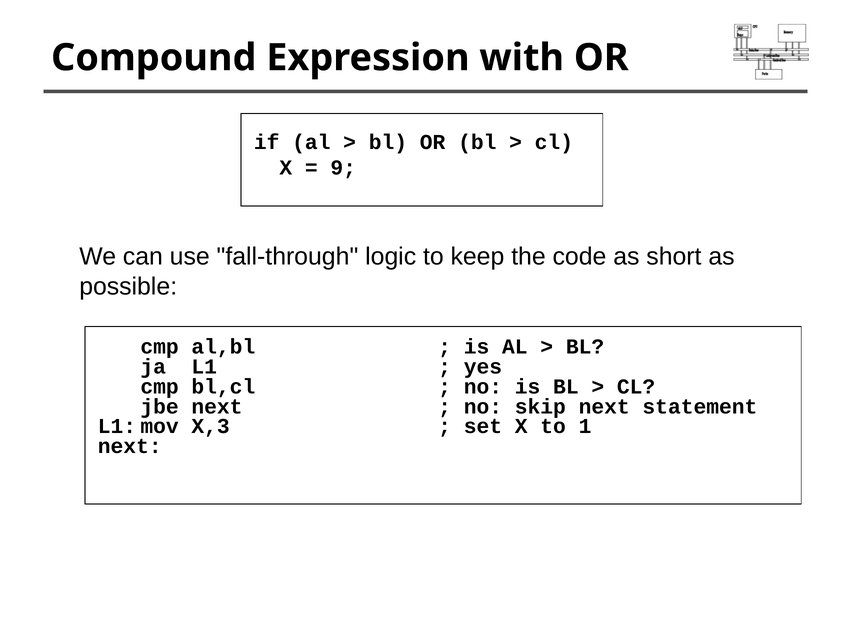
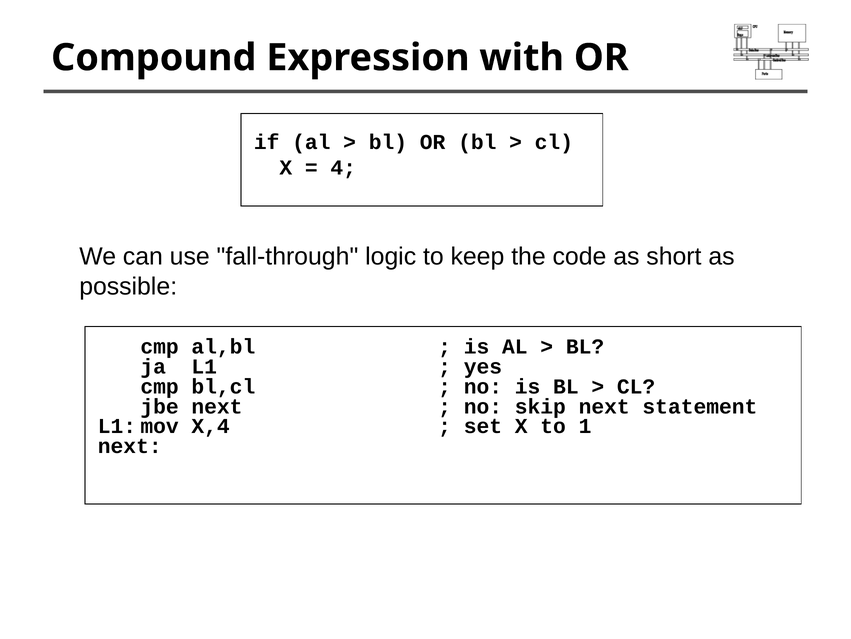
9: 9 -> 4
X,3: X,3 -> X,4
